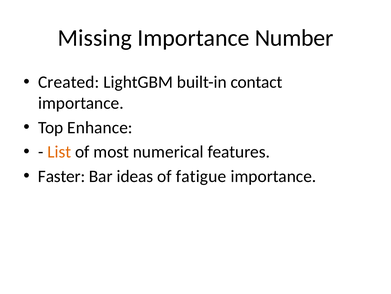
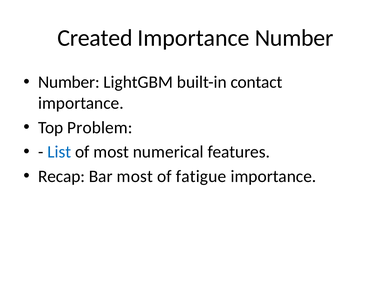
Missing: Missing -> Created
Created at (69, 82): Created -> Number
Enhance: Enhance -> Problem
List colour: orange -> blue
Faster: Faster -> Recap
Bar ideas: ideas -> most
